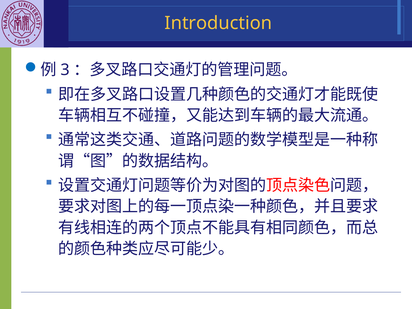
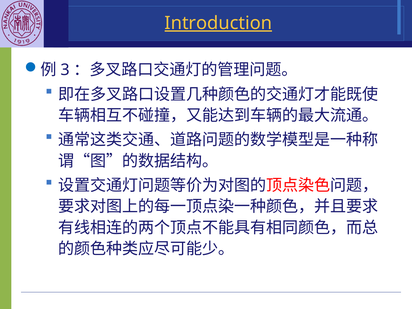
Introduction underline: none -> present
